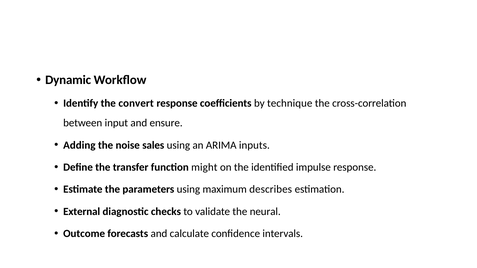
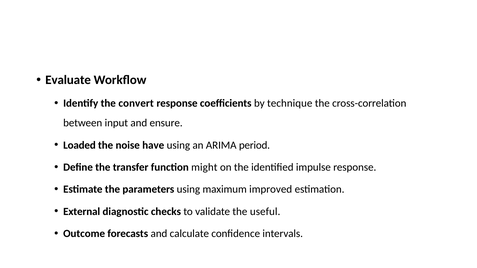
Dynamic: Dynamic -> Evaluate
Adding: Adding -> Loaded
sales: sales -> have
inputs: inputs -> period
describes: describes -> improved
neural: neural -> useful
